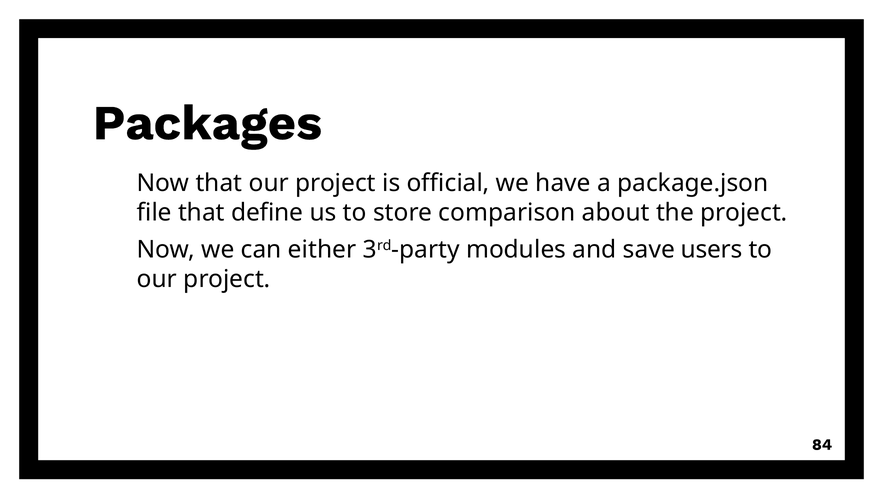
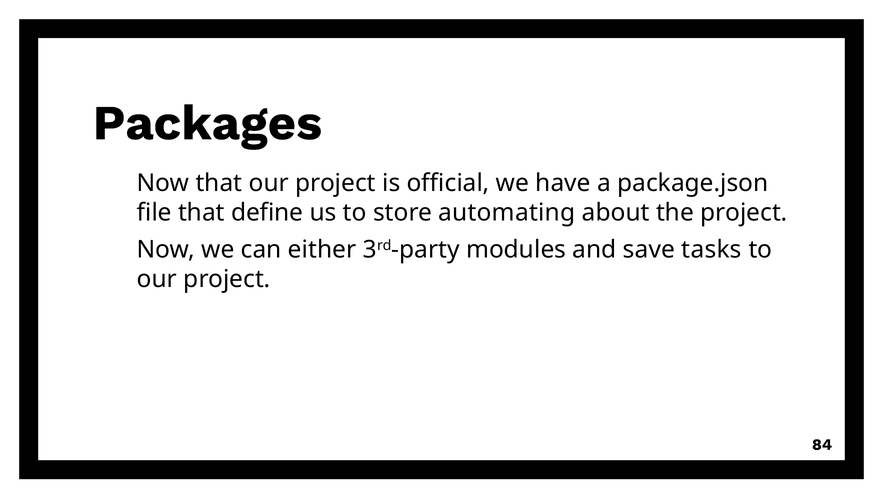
comparison: comparison -> automating
users: users -> tasks
